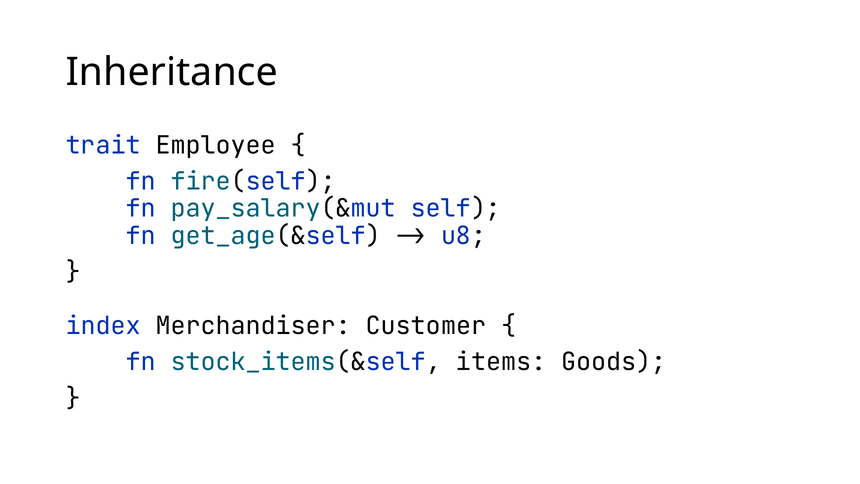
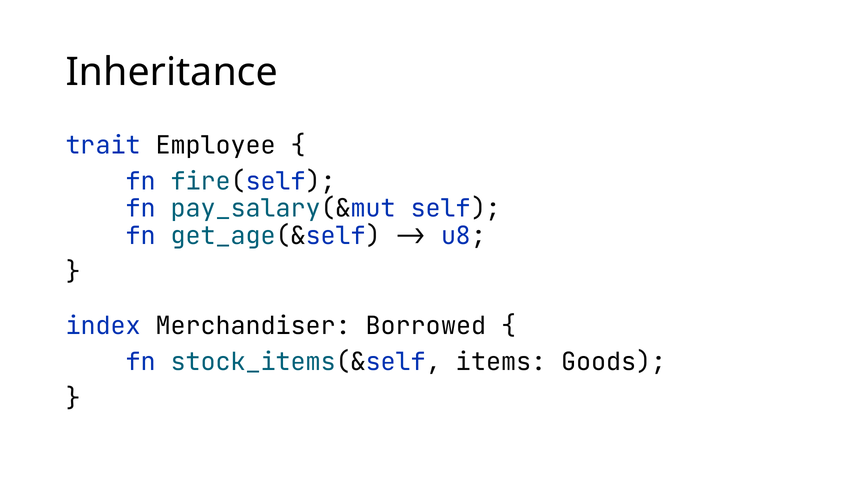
Customer: Customer -> Borrowed
